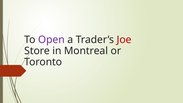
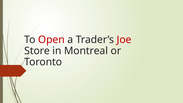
Open colour: purple -> red
